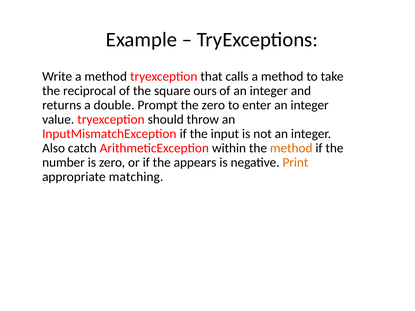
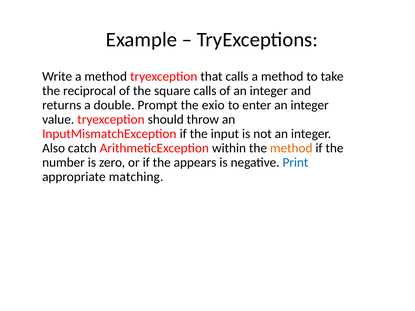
square ours: ours -> calls
the zero: zero -> exio
Print colour: orange -> blue
